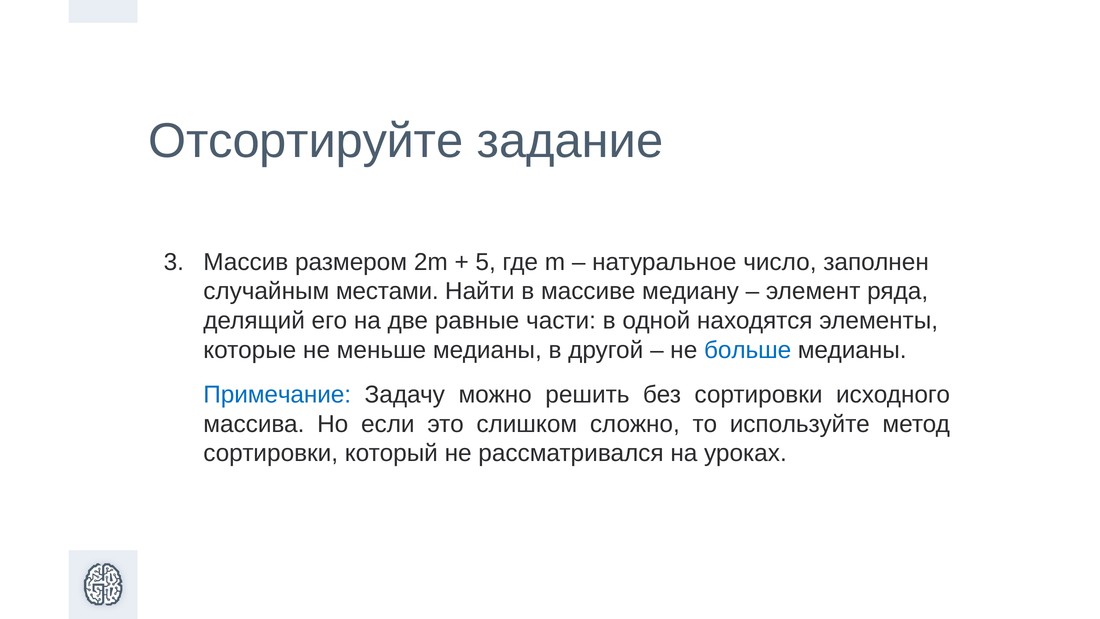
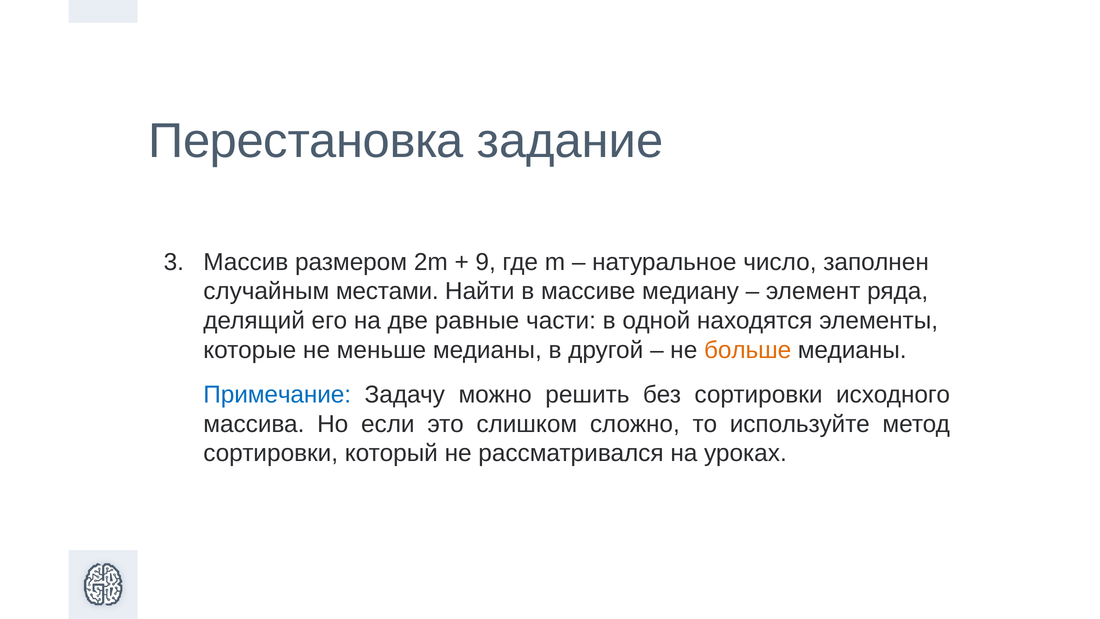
Отсортируйте: Отсортируйте -> Перестановка
5: 5 -> 9
больше colour: blue -> orange
